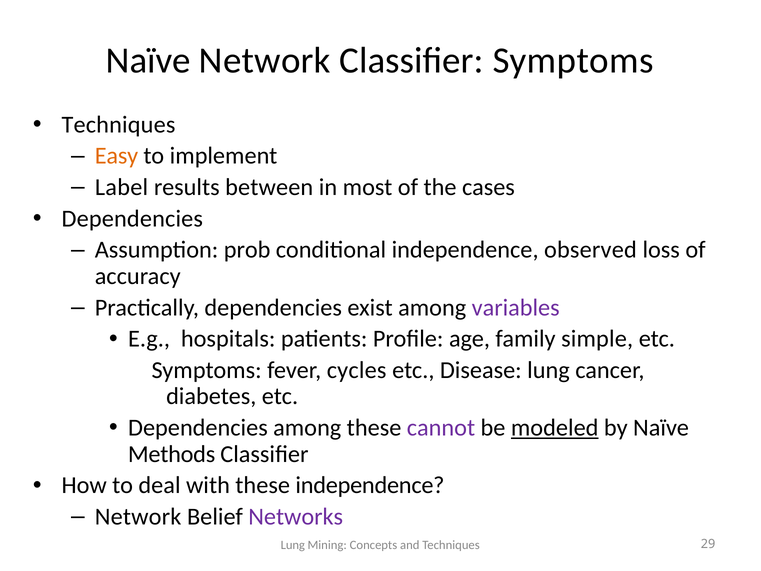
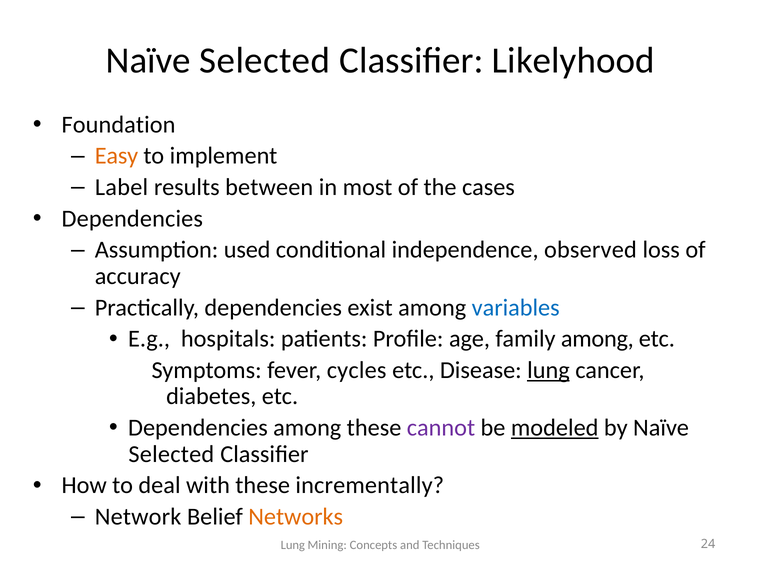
Network at (265, 60): Network -> Selected
Classifier Symptoms: Symptoms -> Likelyhood
Techniques at (118, 125): Techniques -> Foundation
prob: prob -> used
variables colour: purple -> blue
family simple: simple -> among
lung at (548, 370) underline: none -> present
Methods at (172, 454): Methods -> Selected
these independence: independence -> incrementally
Networks colour: purple -> orange
29: 29 -> 24
